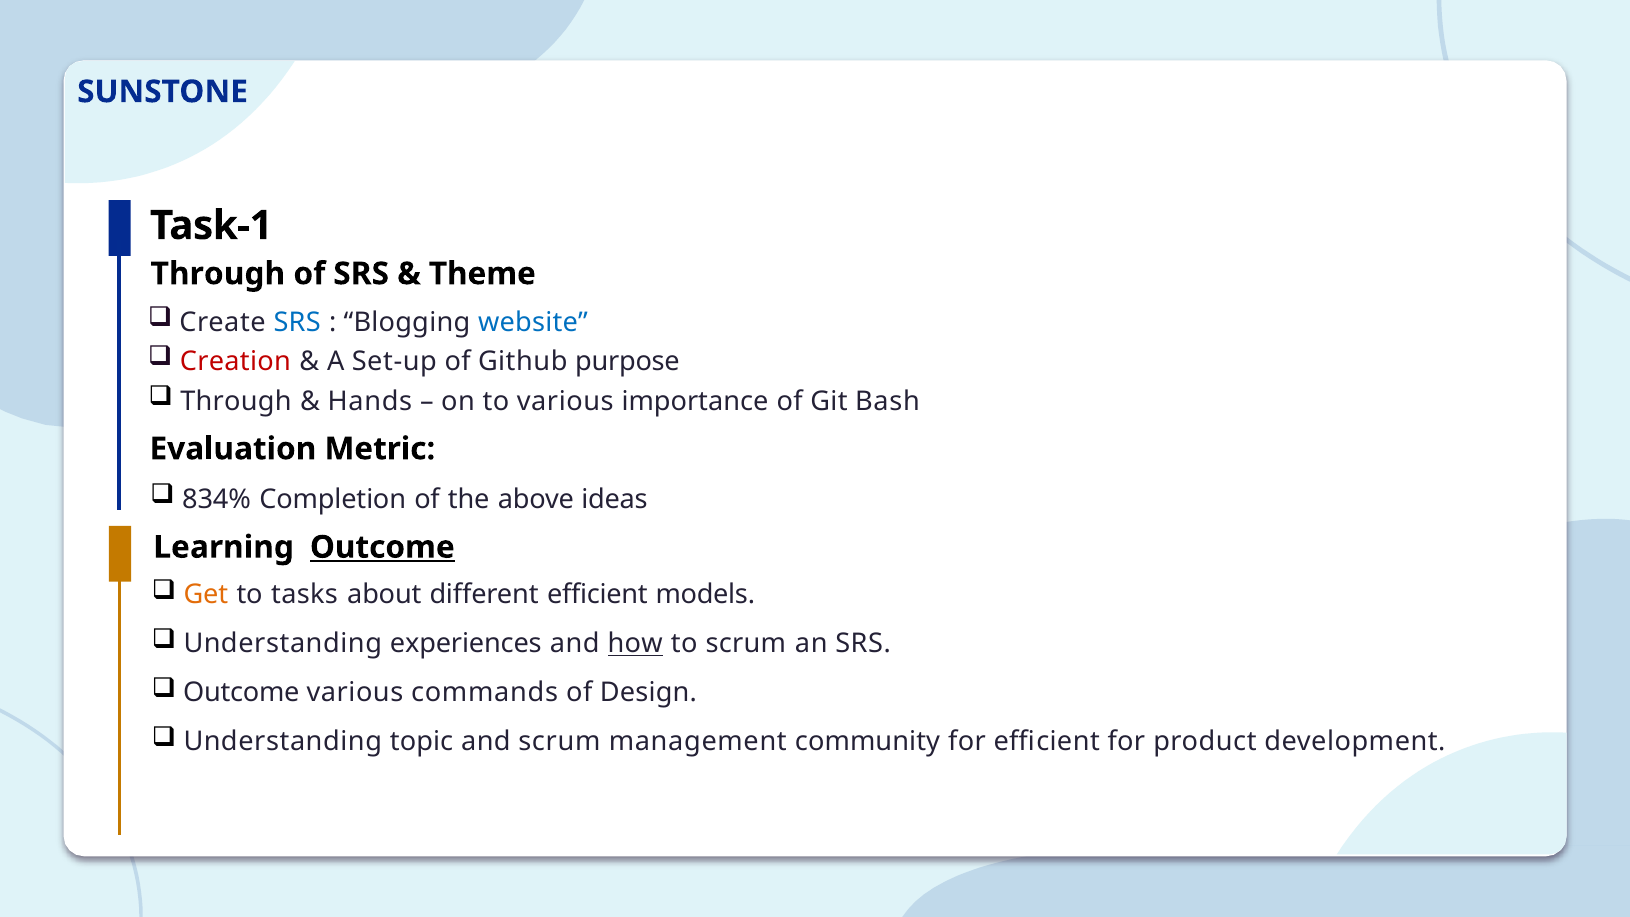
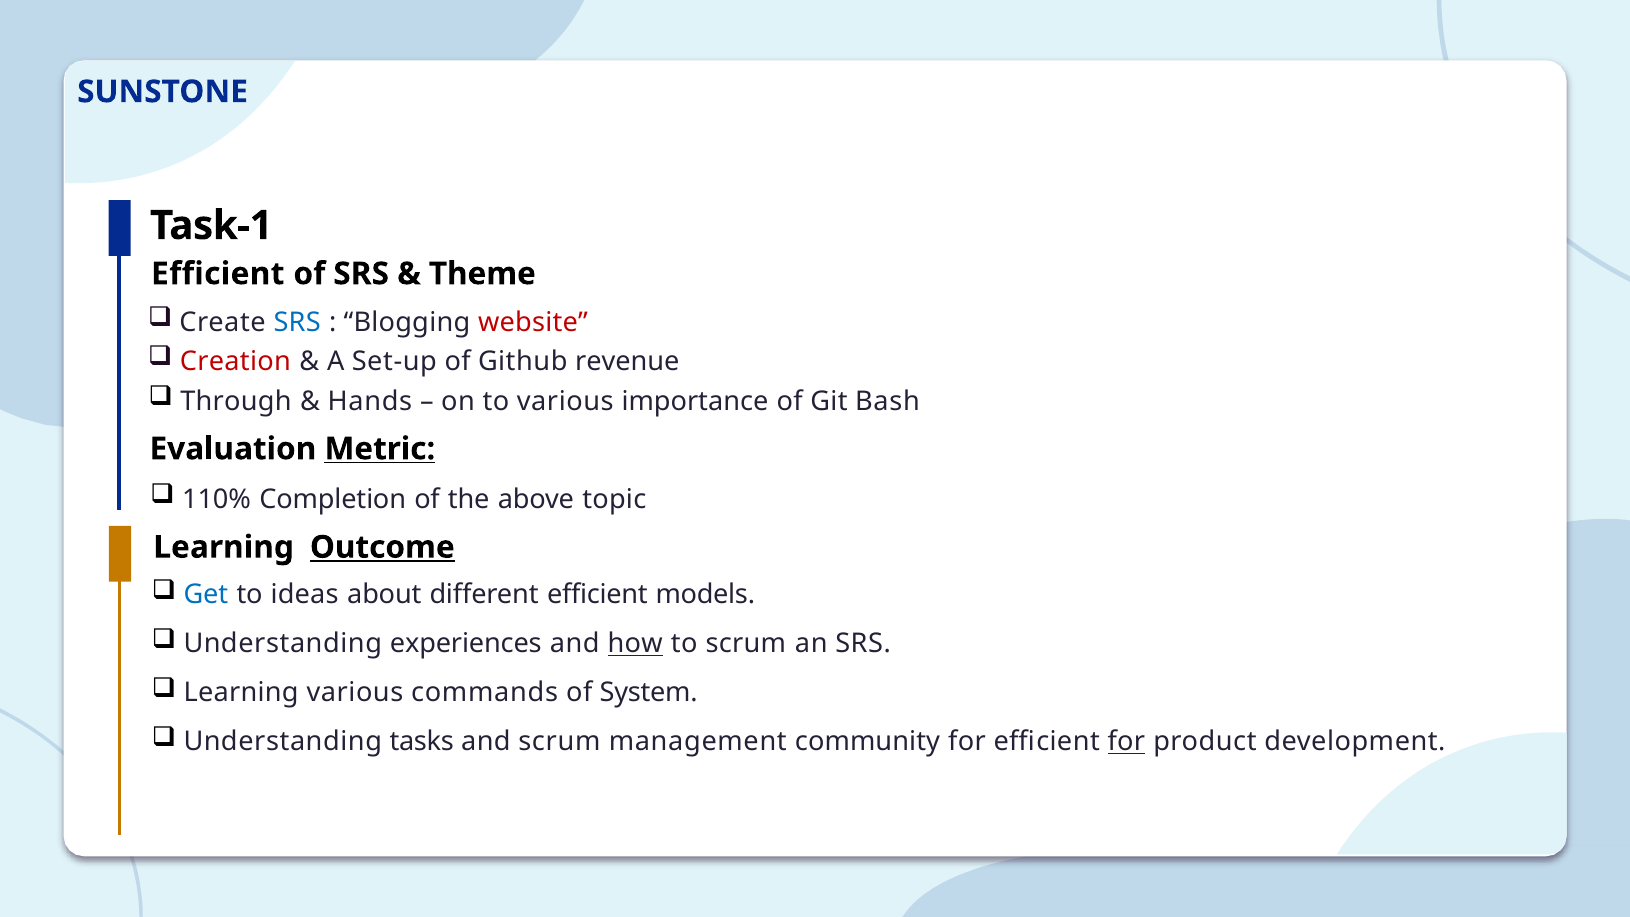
Through at (218, 274): Through -> Efficient
website colour: blue -> red
purpose: purpose -> revenue
Metric underline: none -> present
834%: 834% -> 110%
ideas: ideas -> topic
Get colour: orange -> blue
tasks: tasks -> ideas
Outcome at (241, 693): Outcome -> Learning
Design: Design -> System
topic: topic -> tasks
for at (1126, 742) underline: none -> present
